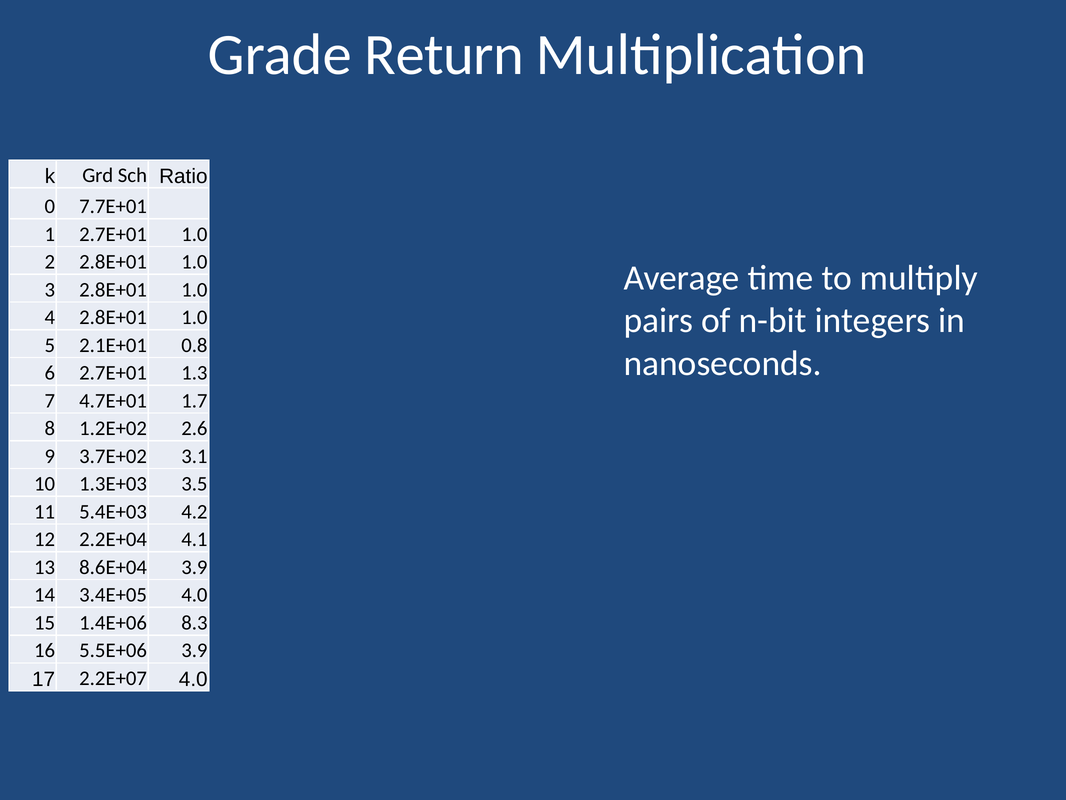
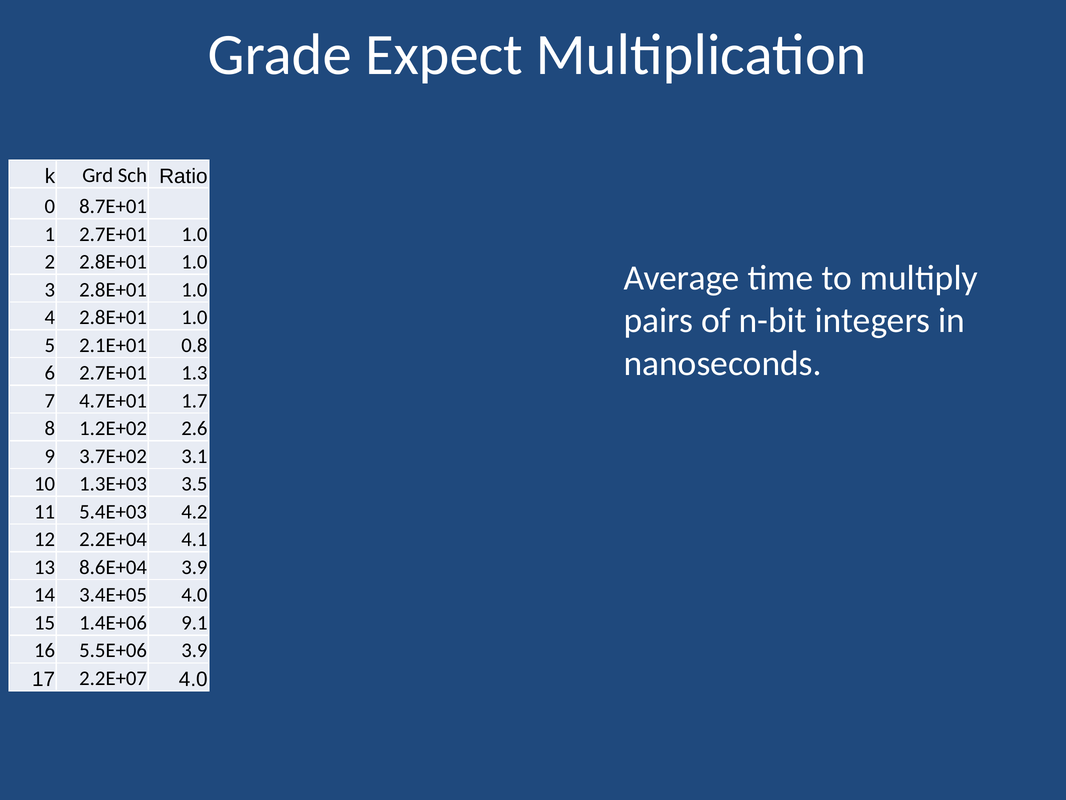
Return: Return -> Expect
7.7E+01: 7.7E+01 -> 8.7E+01
8.3: 8.3 -> 9.1
